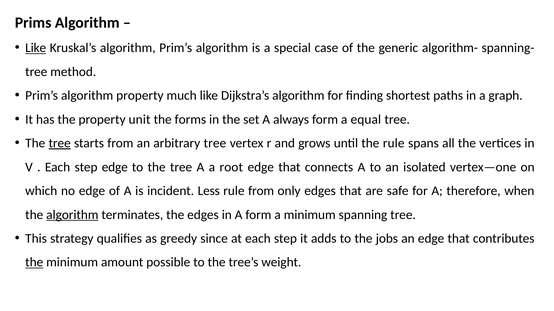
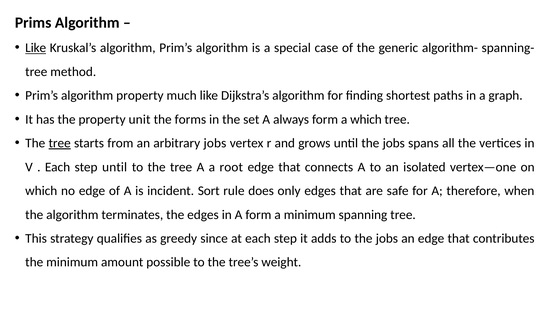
a equal: equal -> which
arbitrary tree: tree -> jobs
until the rule: rule -> jobs
step edge: edge -> until
Less: Less -> Sort
rule from: from -> does
algorithm at (72, 215) underline: present -> none
the at (34, 263) underline: present -> none
